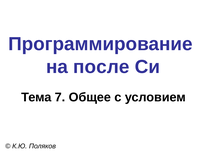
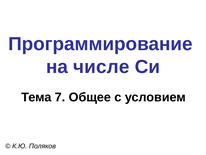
после: после -> числе
